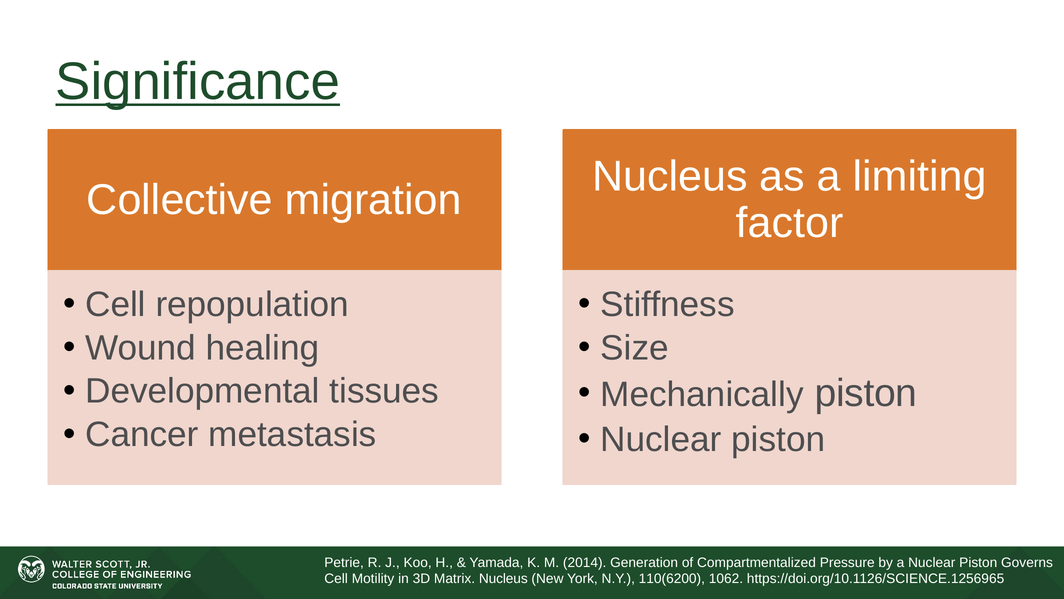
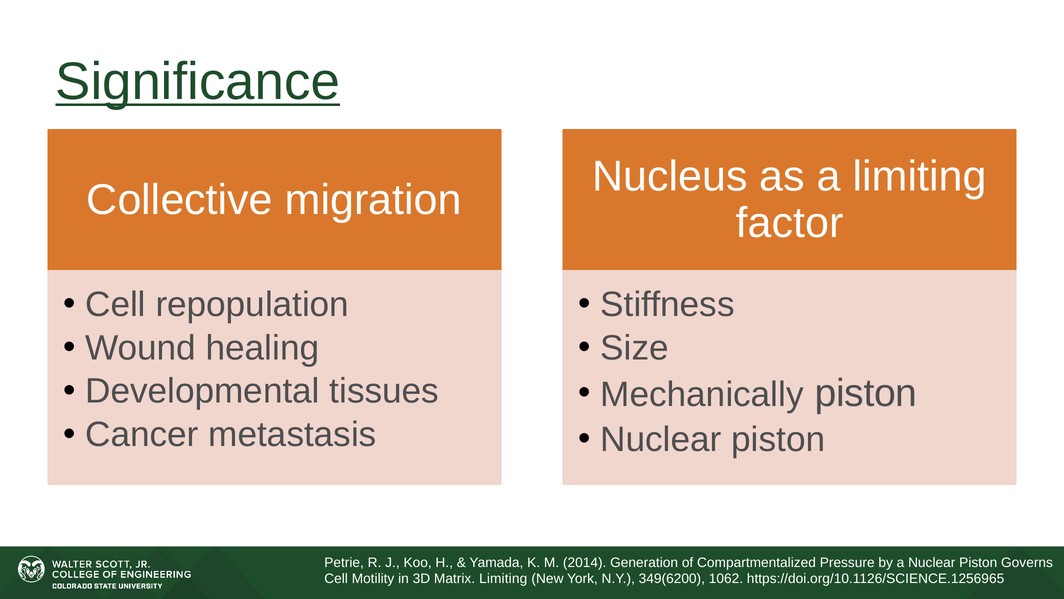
Matrix Nucleus: Nucleus -> Limiting
110(6200: 110(6200 -> 349(6200
